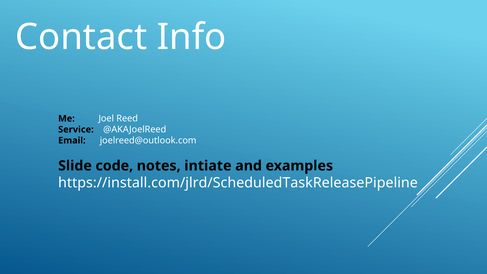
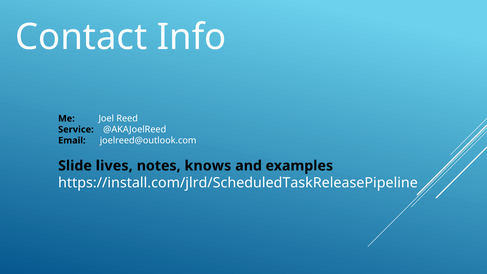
code: code -> lives
intiate: intiate -> knows
